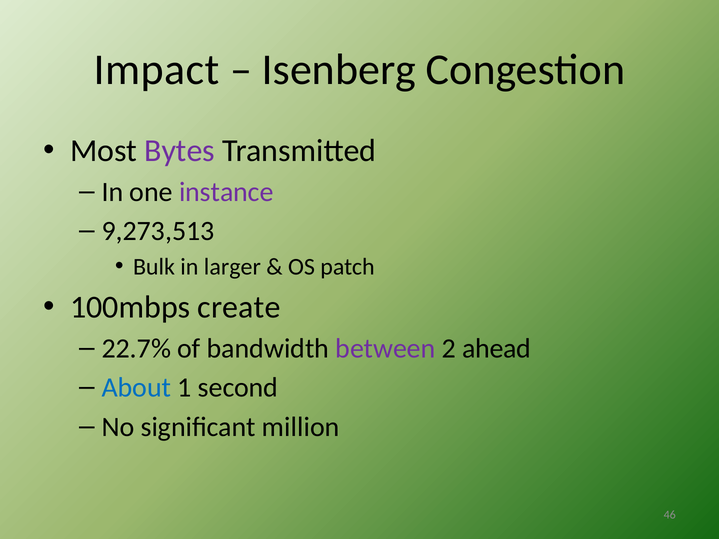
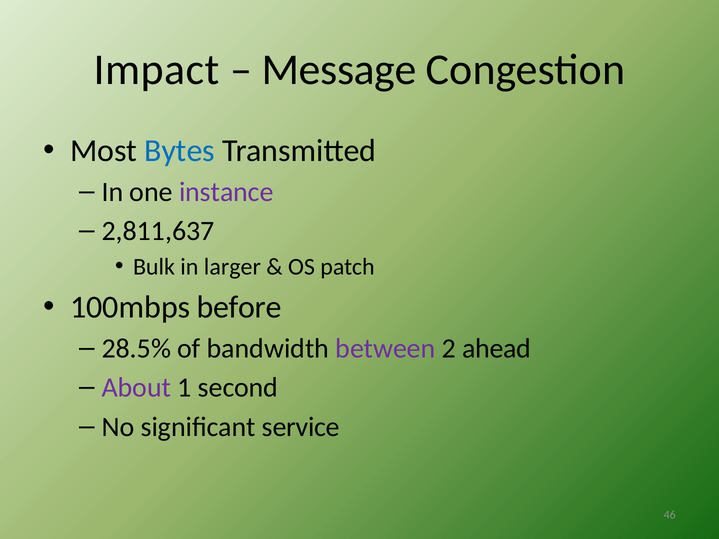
Isenberg: Isenberg -> Message
Bytes colour: purple -> blue
9,273,513: 9,273,513 -> 2,811,637
create: create -> before
22.7%: 22.7% -> 28.5%
About colour: blue -> purple
million: million -> service
